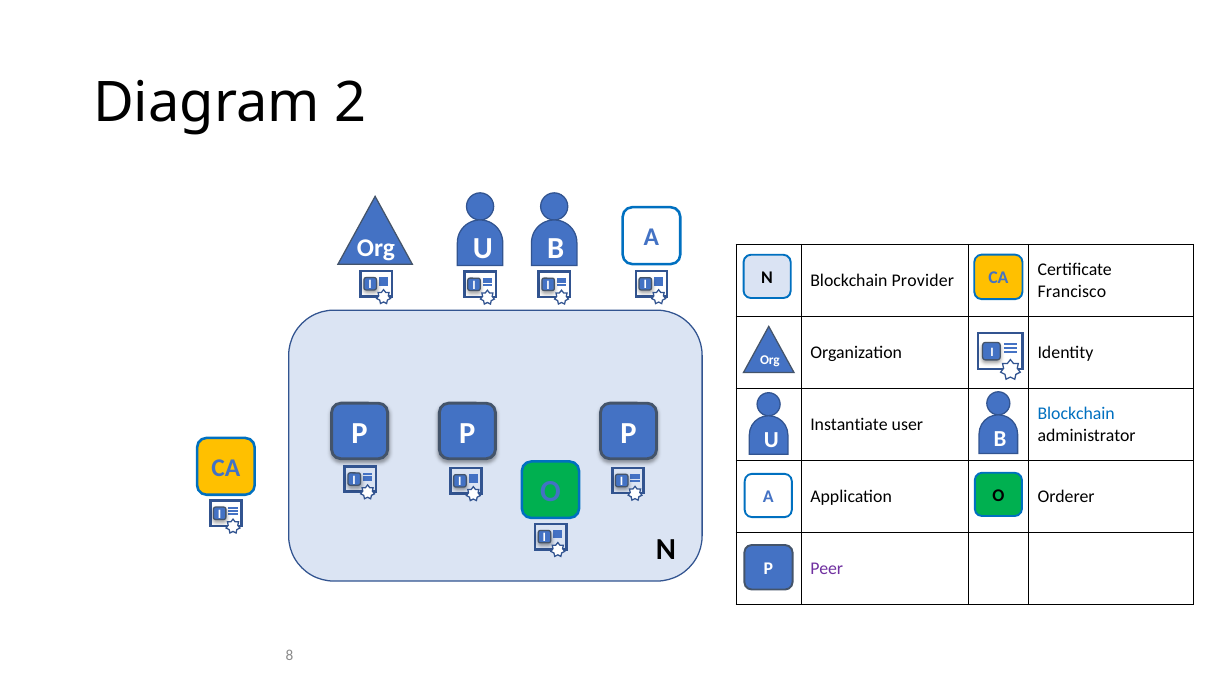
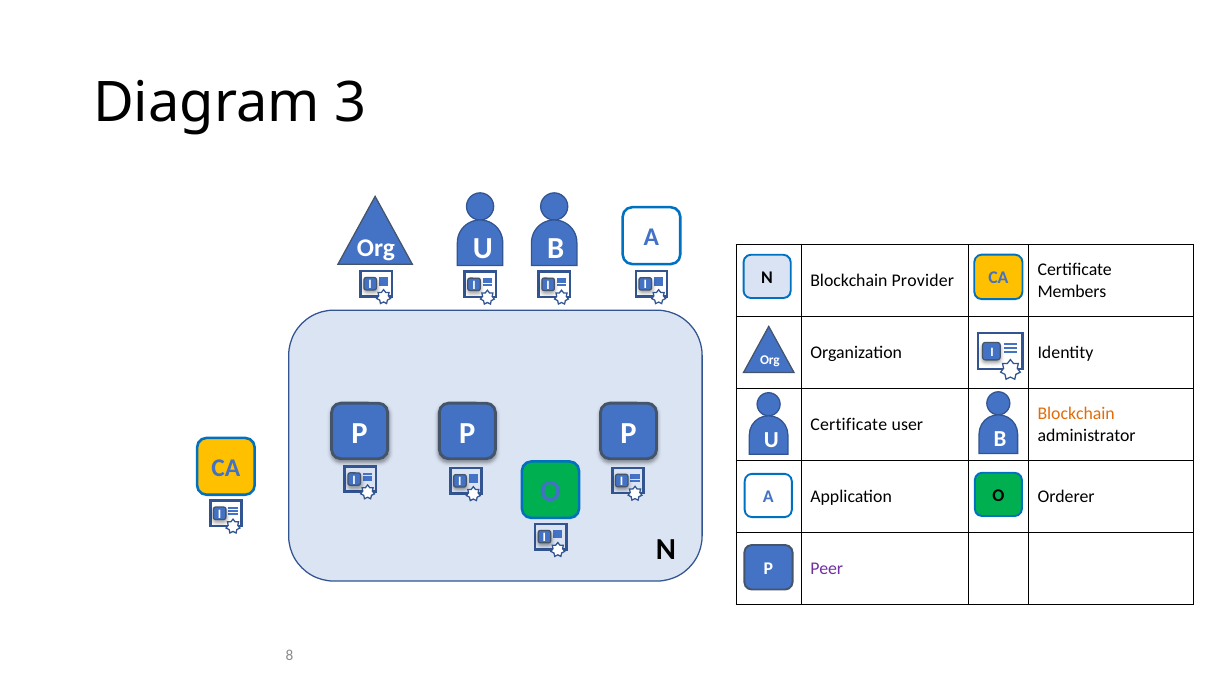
2: 2 -> 3
Francisco: Francisco -> Members
Blockchain at (1076, 414) colour: blue -> orange
Instantiate at (849, 425): Instantiate -> Certificate
